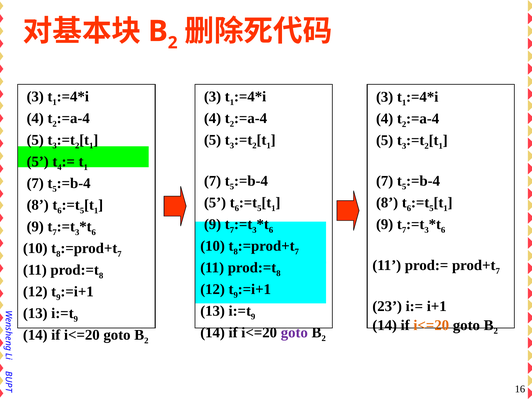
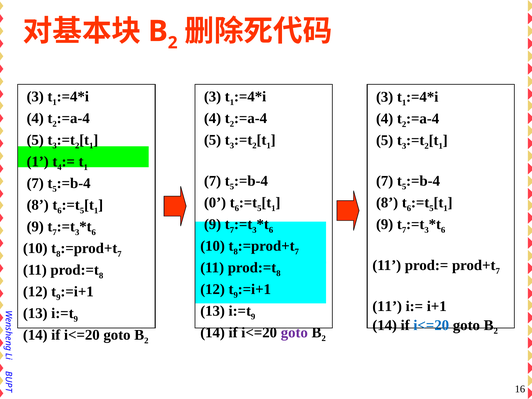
5 at (38, 162): 5 -> 1
5 at (215, 203): 5 -> 0
23 at (387, 306): 23 -> 11
i<=20 at (431, 325) colour: orange -> blue
